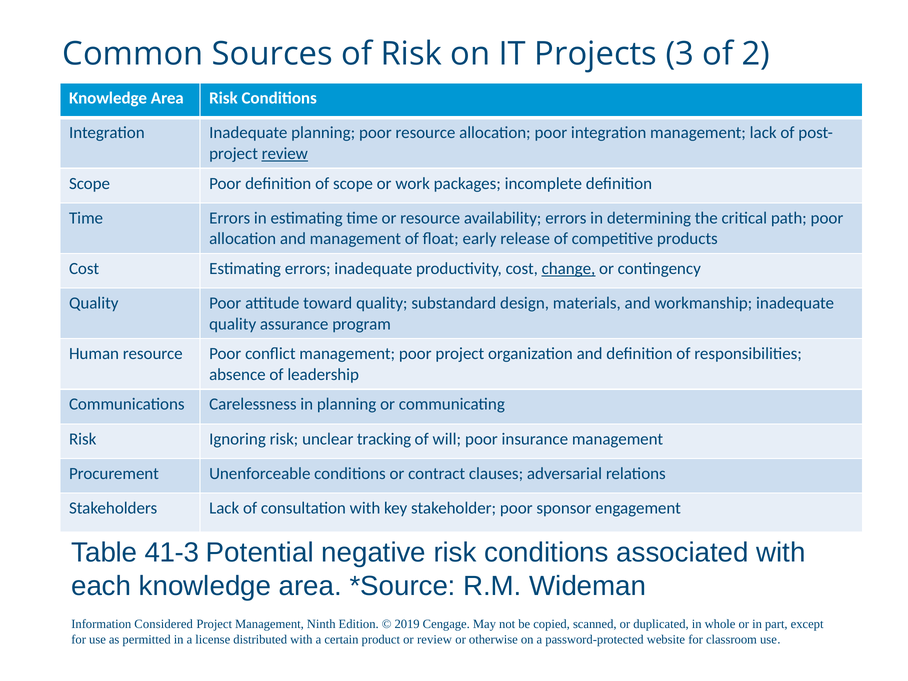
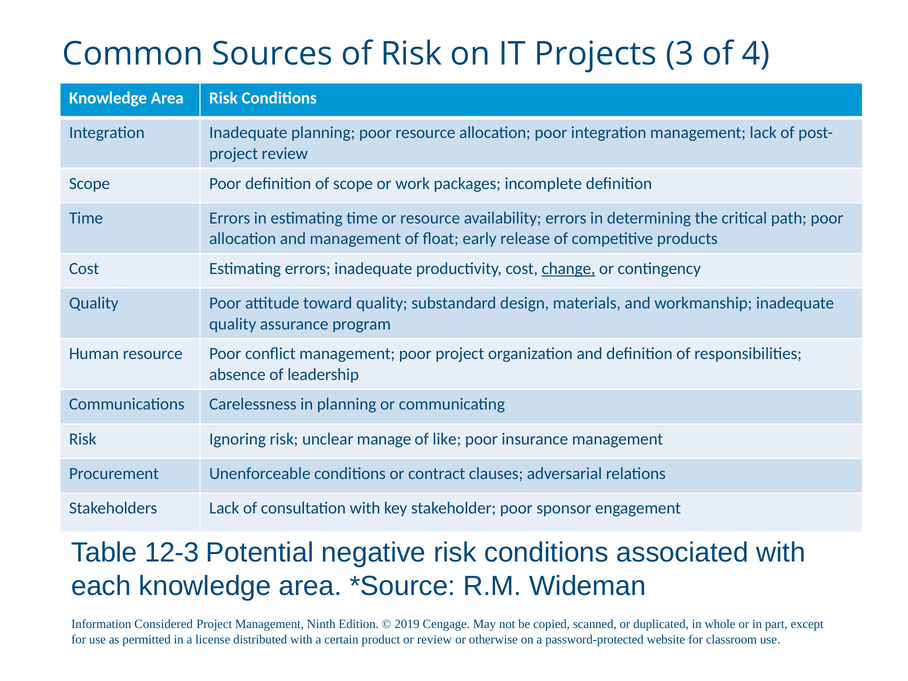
2: 2 -> 4
review at (285, 154) underline: present -> none
tracking: tracking -> manage
will: will -> like
41-3: 41-3 -> 12-3
